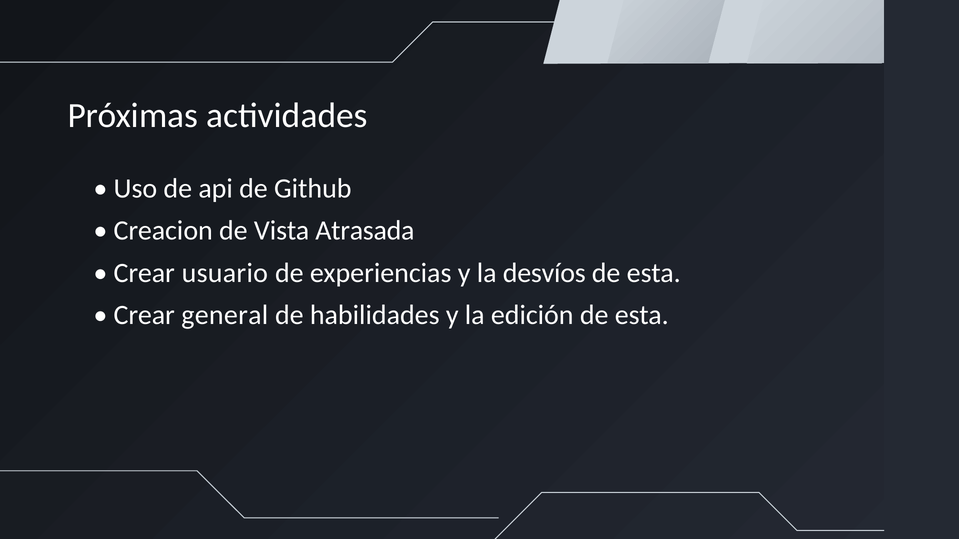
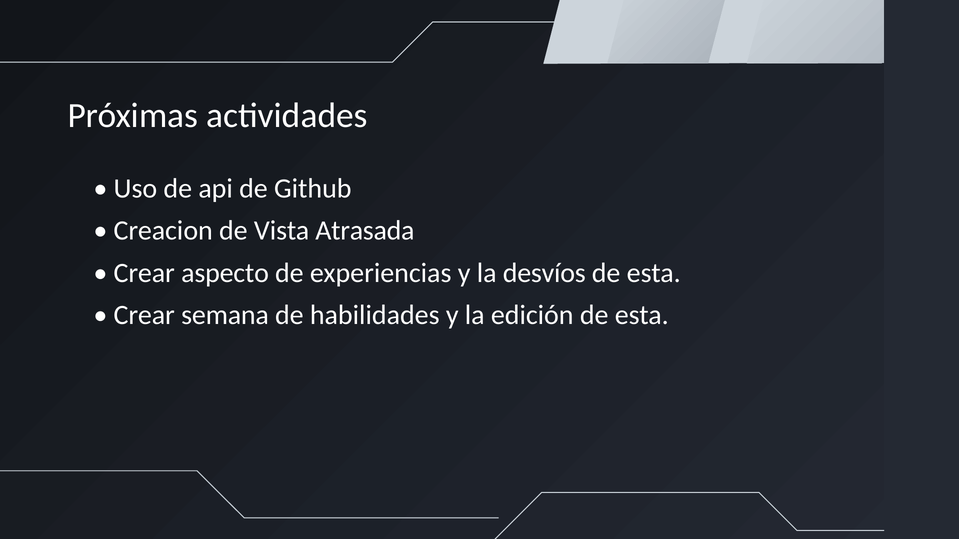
usuario: usuario -> aspecto
general: general -> semana
